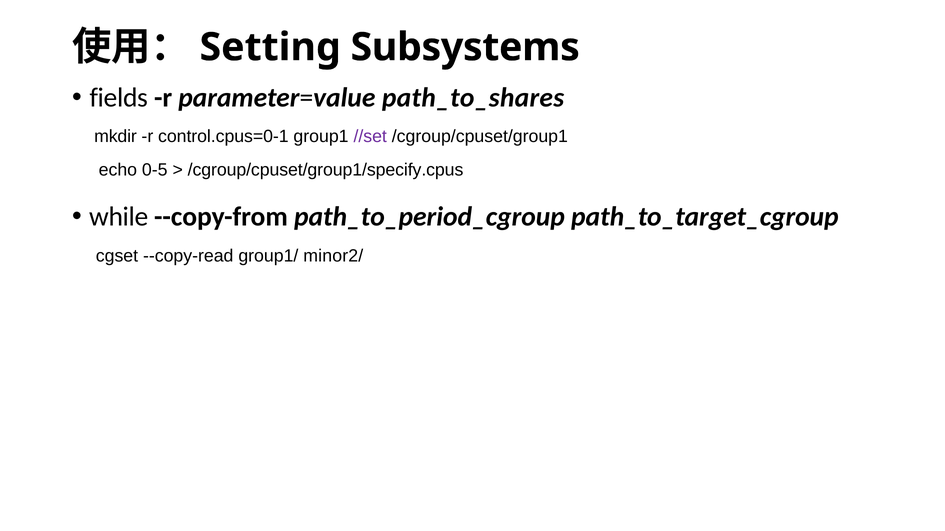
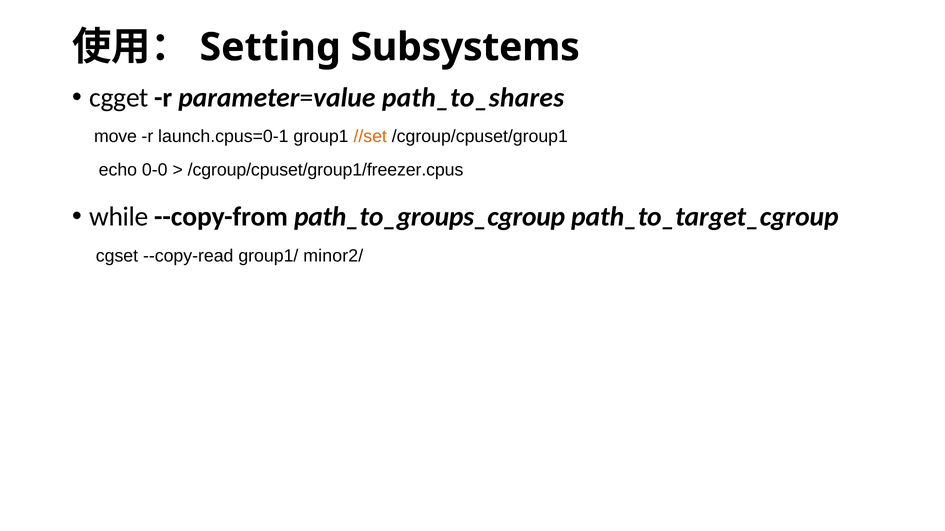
fields: fields -> cgget
mkdir: mkdir -> move
control.cpus=0-1: control.cpus=0-1 -> launch.cpus=0-1
//set colour: purple -> orange
0-5: 0-5 -> 0-0
/cgroup/cpuset/group1/specify.cpus: /cgroup/cpuset/group1/specify.cpus -> /cgroup/cpuset/group1/freezer.cpus
path_to_period_cgroup: path_to_period_cgroup -> path_to_groups_cgroup
